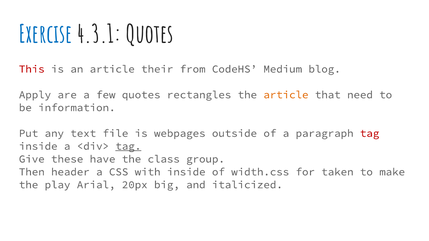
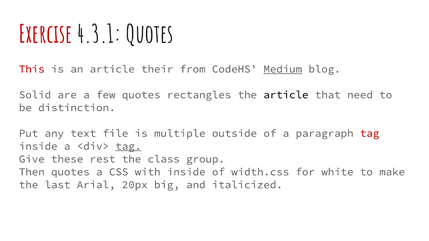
Exercise colour: blue -> red
Medium underline: none -> present
Apply: Apply -> Solid
article at (286, 95) colour: orange -> black
information: information -> distinction
webpages: webpages -> multiple
have: have -> rest
Then header: header -> quotes
taken: taken -> white
play: play -> last
